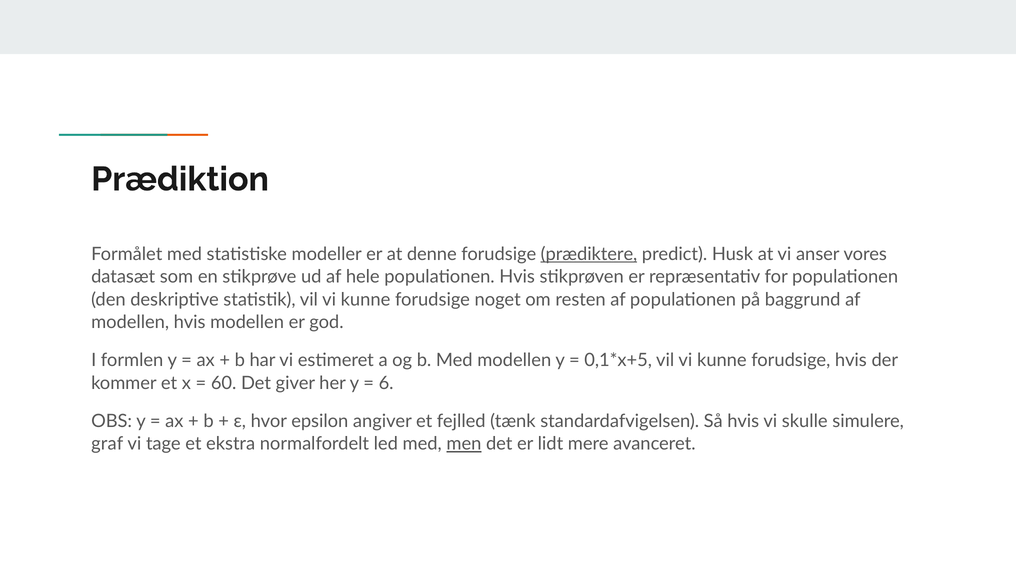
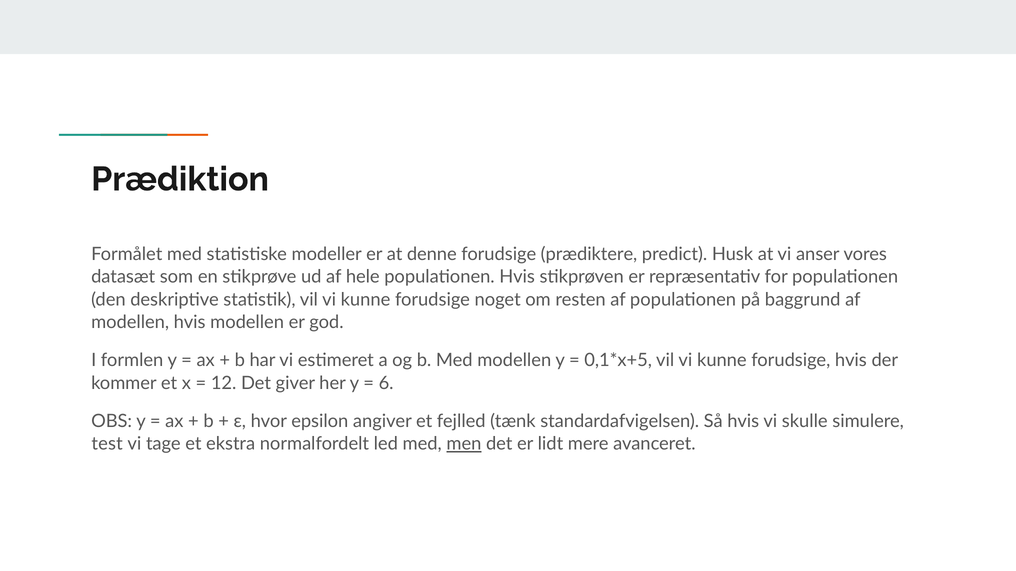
prædiktere underline: present -> none
60: 60 -> 12
graf: graf -> test
